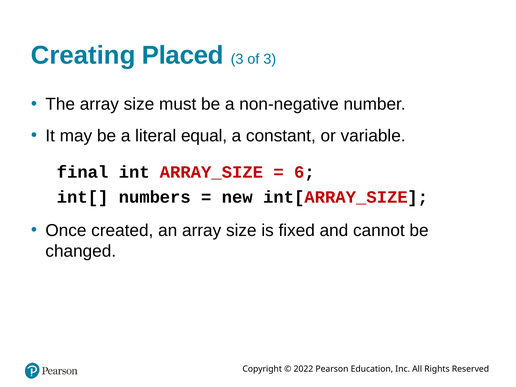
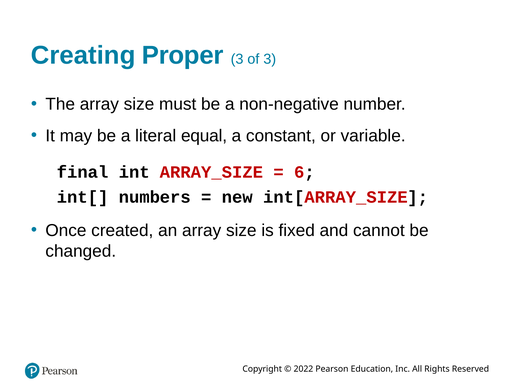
Placed: Placed -> Proper
